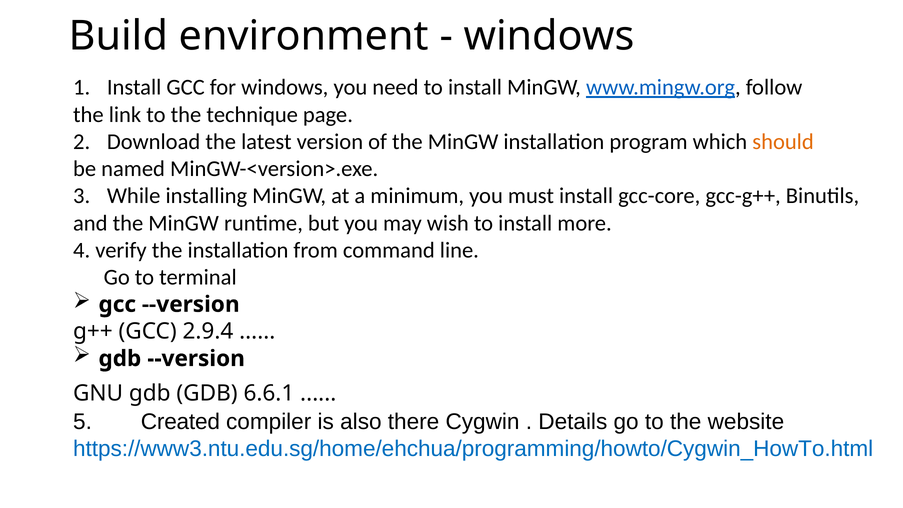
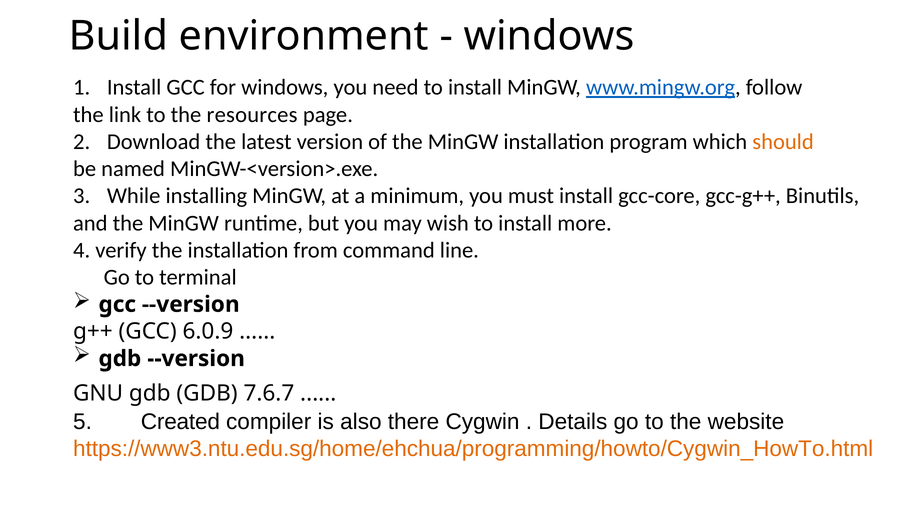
technique: technique -> resources
2.9.4: 2.9.4 -> 6.0.9
6.6.1: 6.6.1 -> 7.6.7
https://www3.ntu.edu.sg/home/ehchua/programming/howto/Cygwin_HowTo.html colour: blue -> orange
